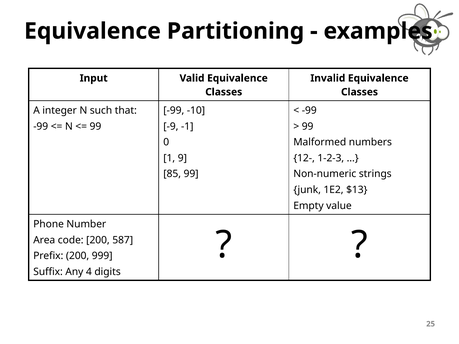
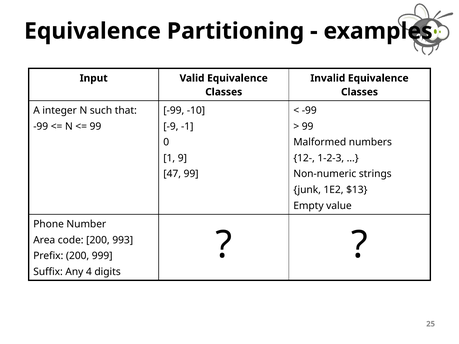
85: 85 -> 47
587: 587 -> 993
